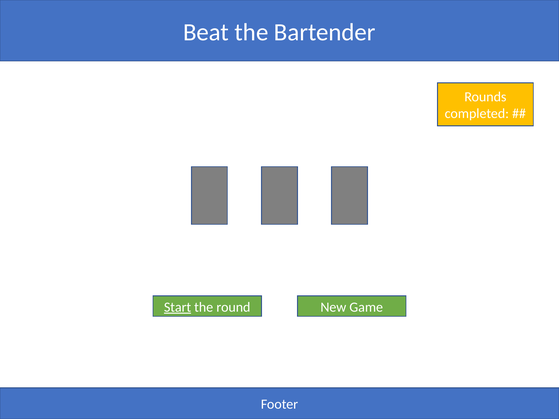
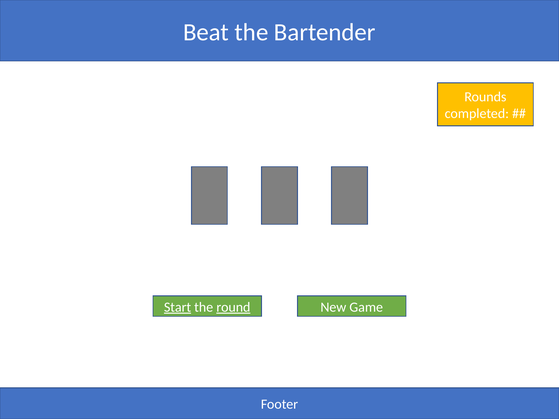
round underline: none -> present
